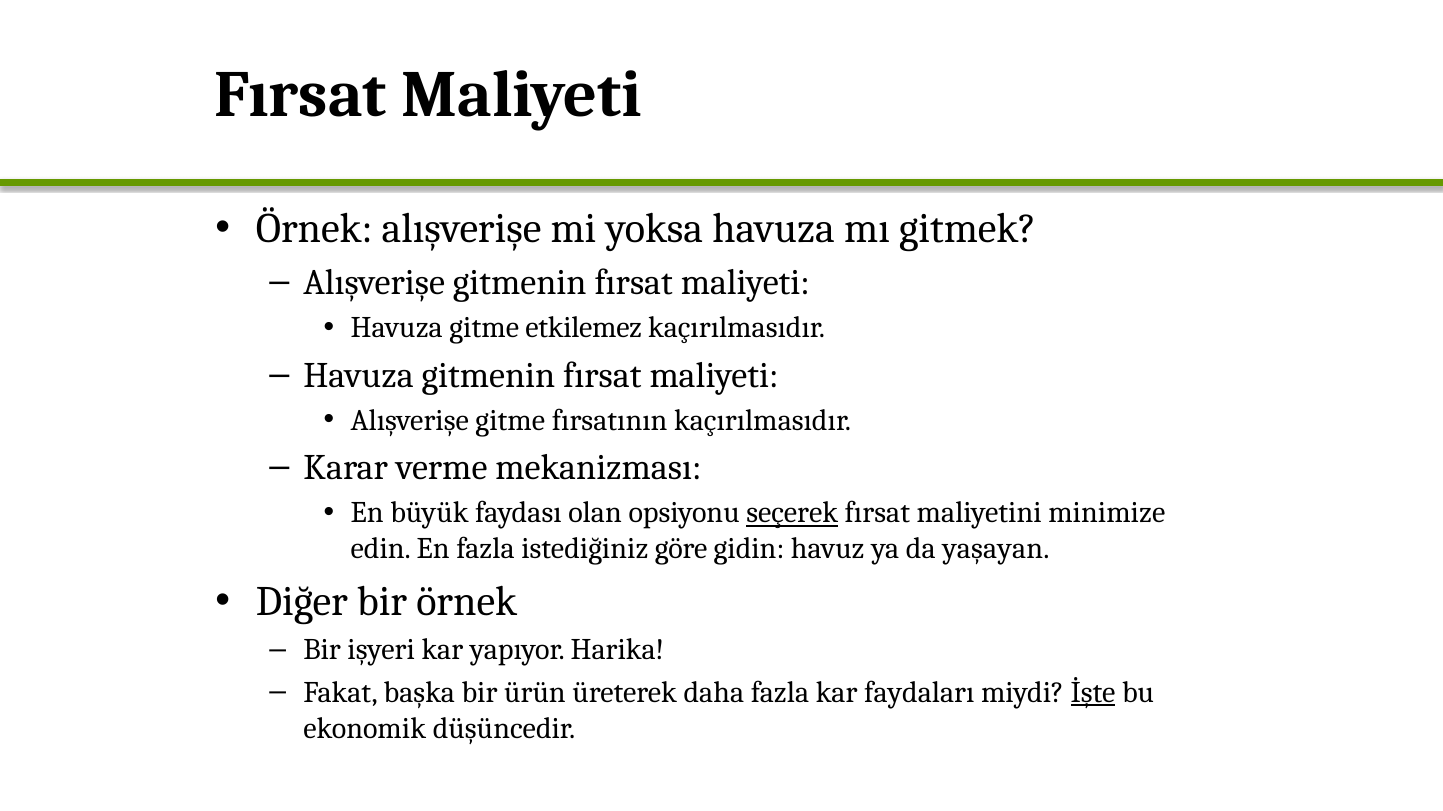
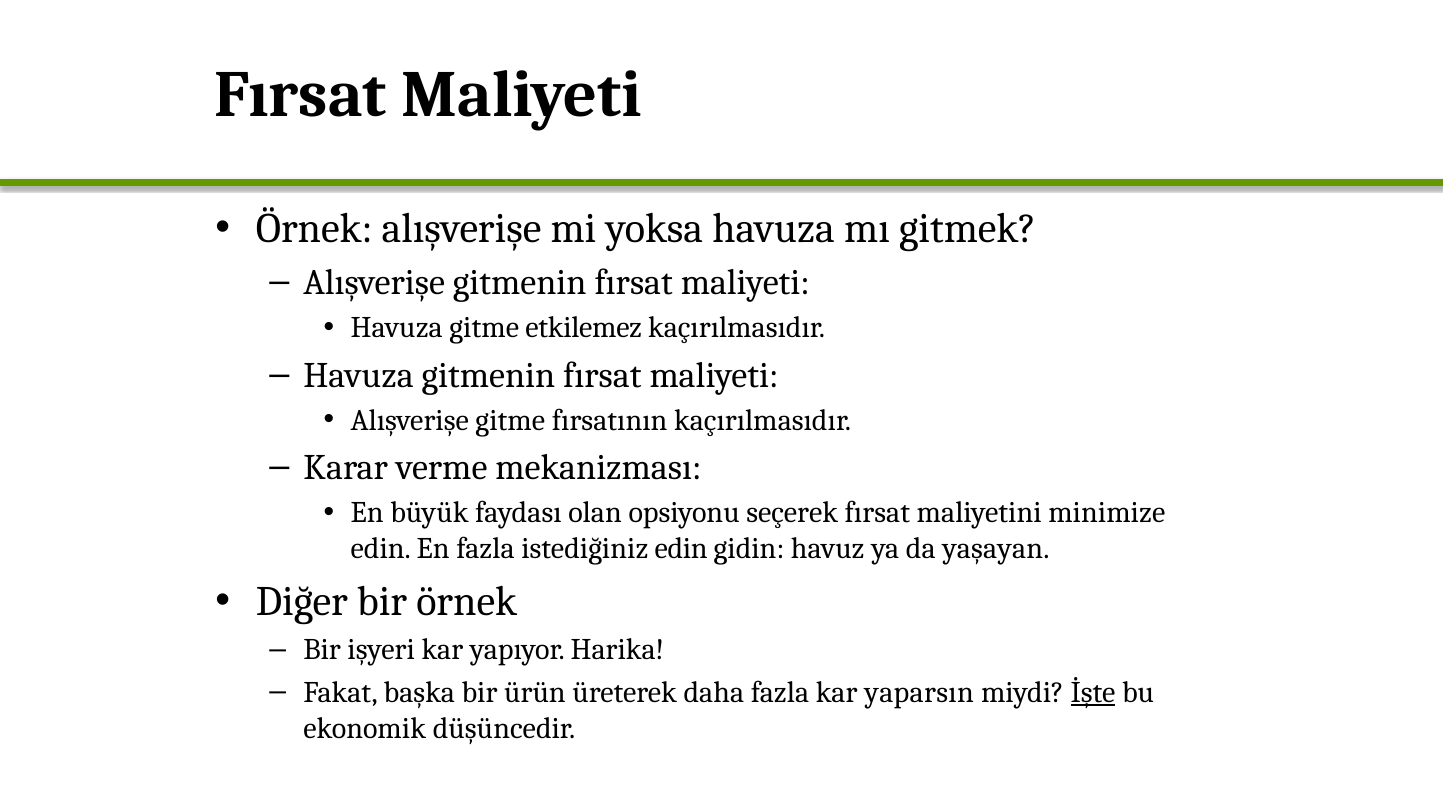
seçerek underline: present -> none
istediğiniz göre: göre -> edin
faydaları: faydaları -> yaparsın
